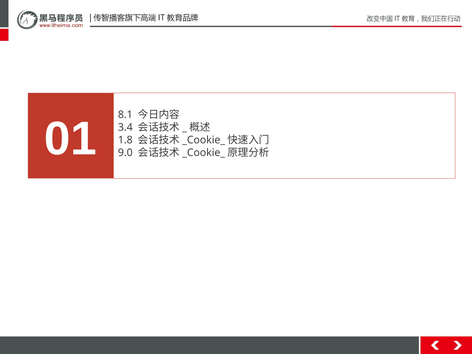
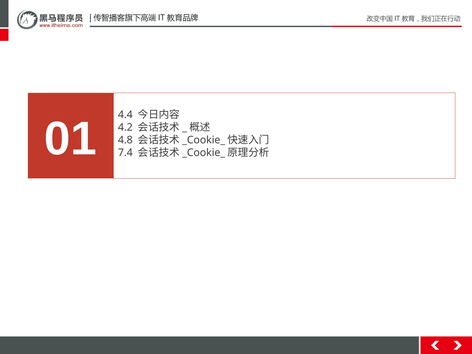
8.1: 8.1 -> 4.4
3.4: 3.4 -> 4.2
1.8: 1.8 -> 4.8
9.0: 9.0 -> 7.4
